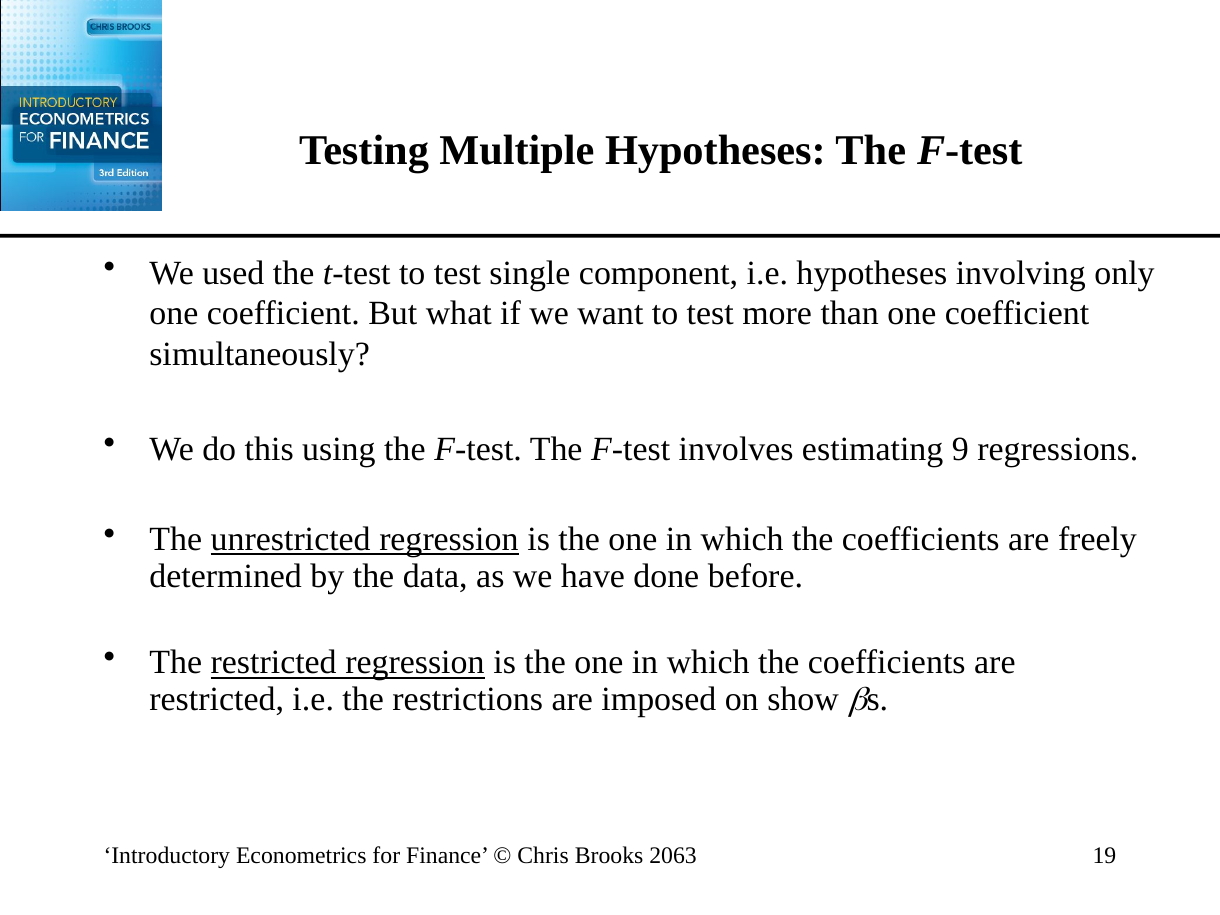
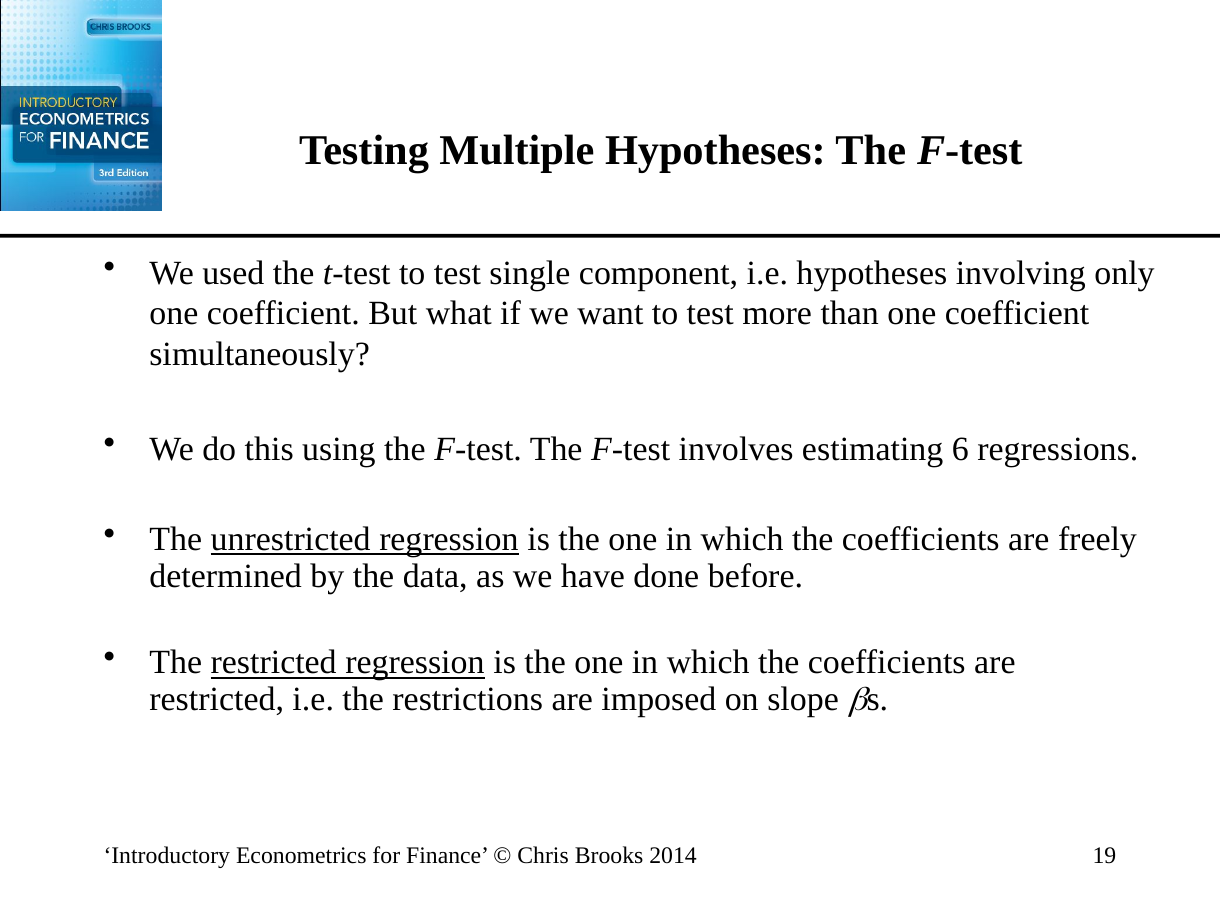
9: 9 -> 6
show: show -> slope
2063: 2063 -> 2014
